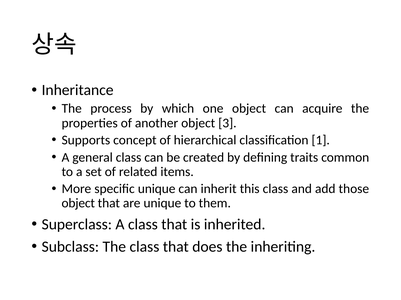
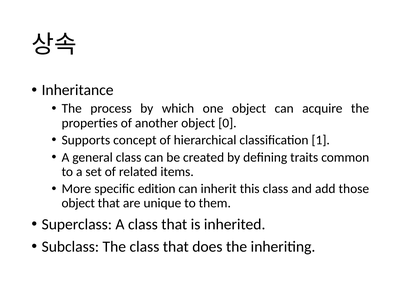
3: 3 -> 0
specific unique: unique -> edition
